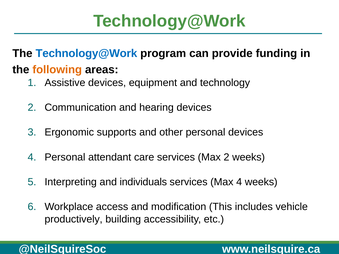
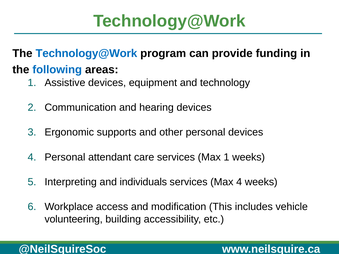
following colour: orange -> blue
Max 2: 2 -> 1
productively: productively -> volunteering
